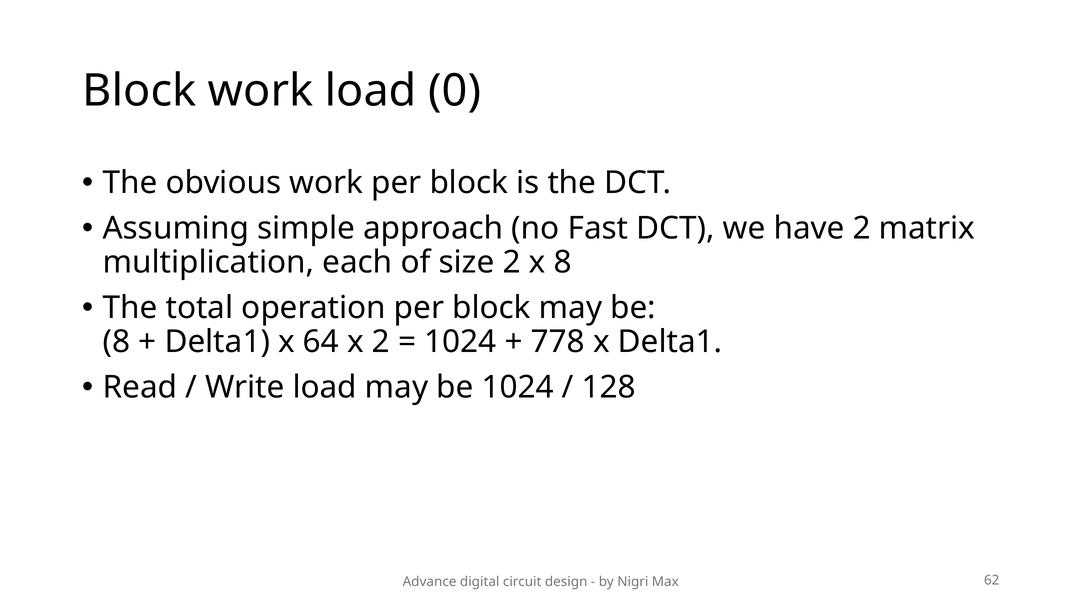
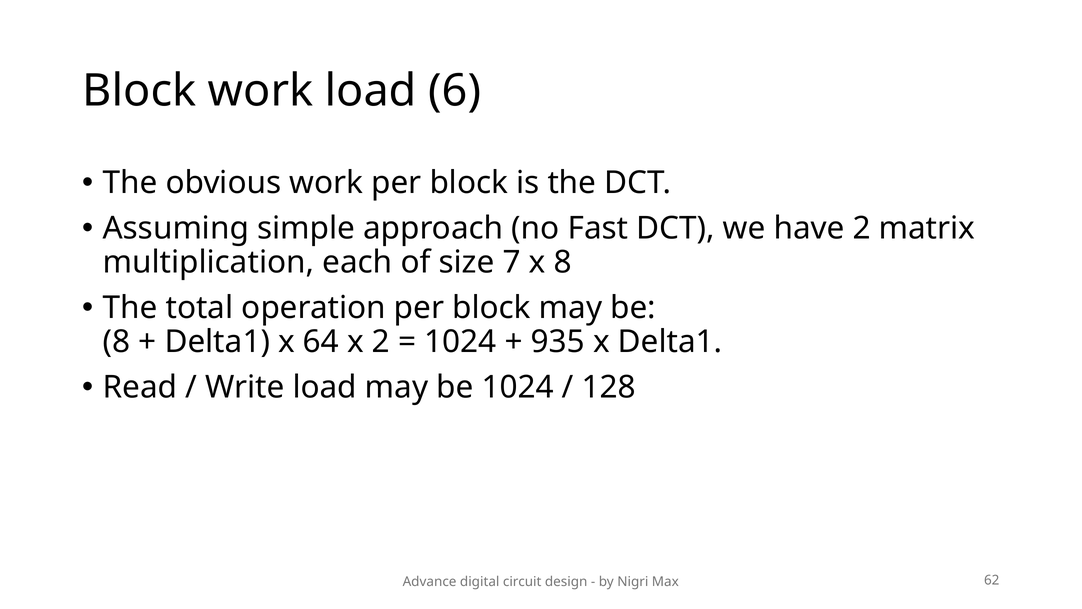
0: 0 -> 6
size 2: 2 -> 7
778: 778 -> 935
